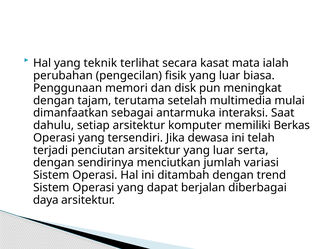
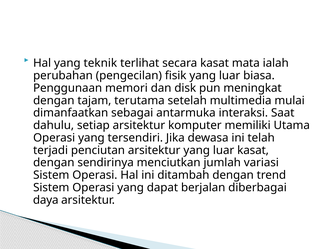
Berkas: Berkas -> Utama
luar serta: serta -> kasat
